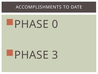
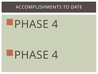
0 at (55, 24): 0 -> 4
3 at (55, 55): 3 -> 4
